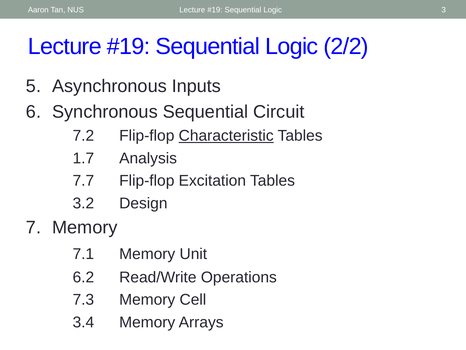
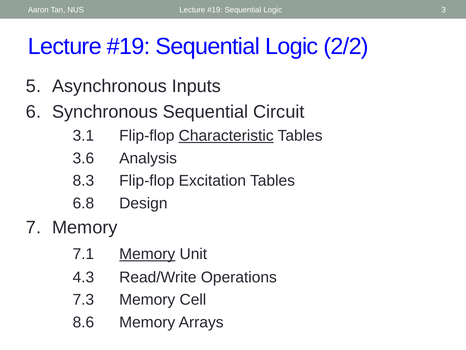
7.2: 7.2 -> 3.1
1.7: 1.7 -> 3.6
7.7: 7.7 -> 8.3
3.2: 3.2 -> 6.8
Memory at (147, 254) underline: none -> present
6.2: 6.2 -> 4.3
3.4: 3.4 -> 8.6
